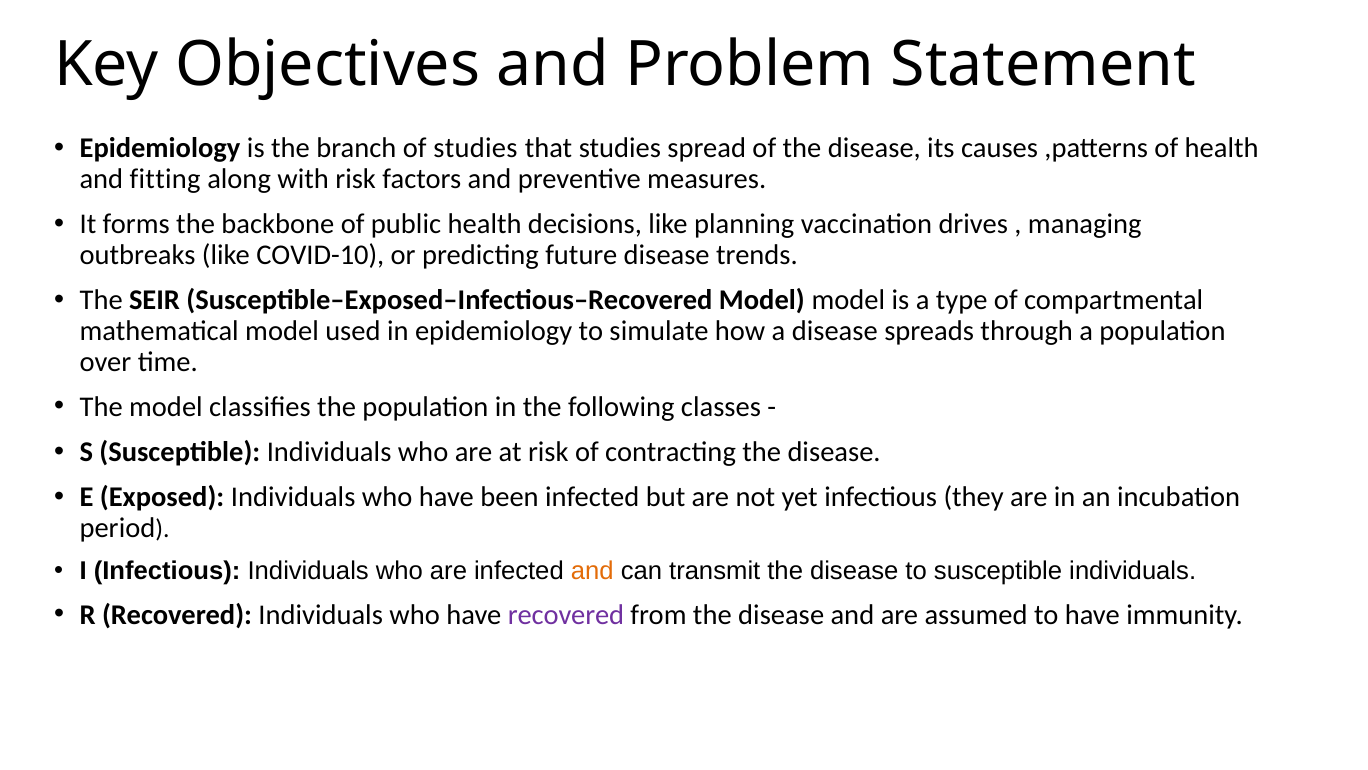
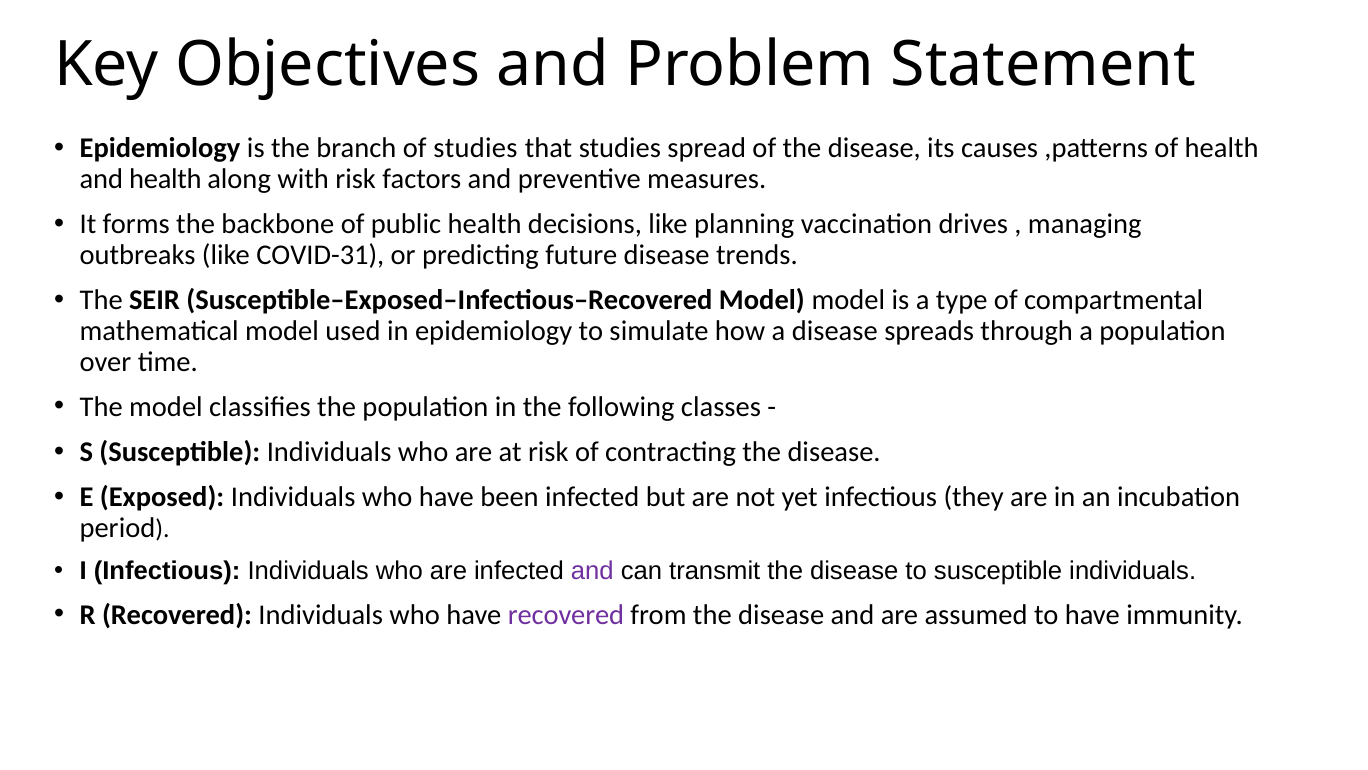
and fitting: fitting -> health
COVID-10: COVID-10 -> COVID-31
and at (592, 571) colour: orange -> purple
